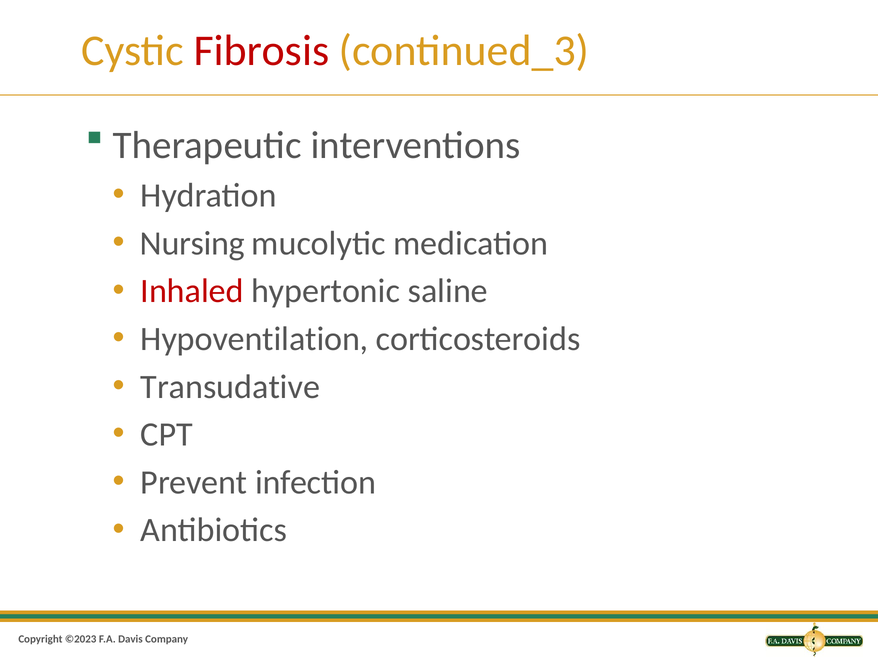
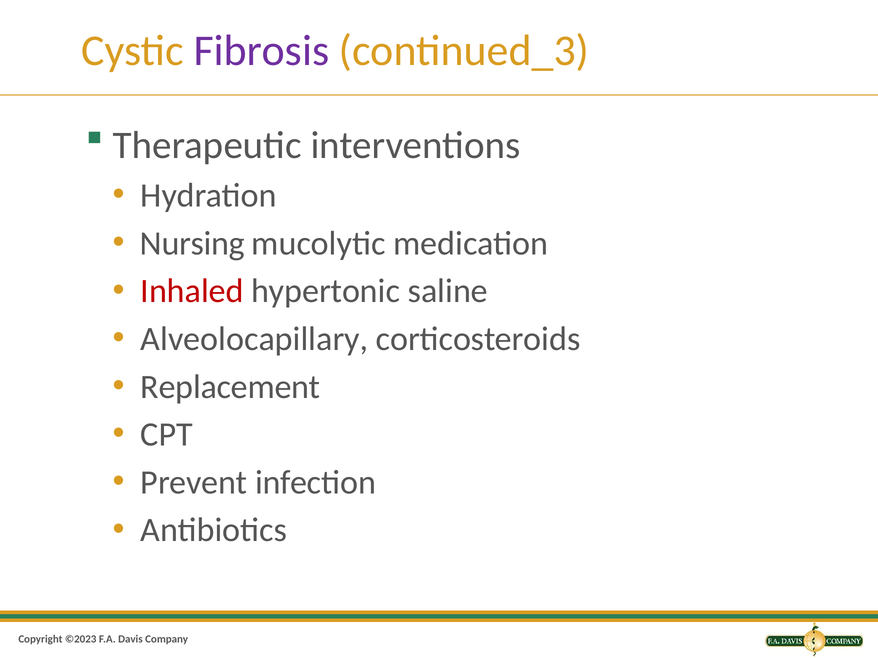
Fibrosis colour: red -> purple
Hypoventilation: Hypoventilation -> Alveolocapillary
Transudative: Transudative -> Replacement
